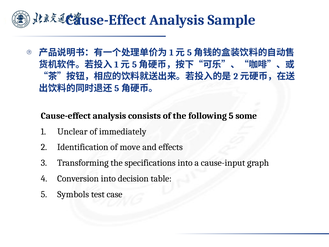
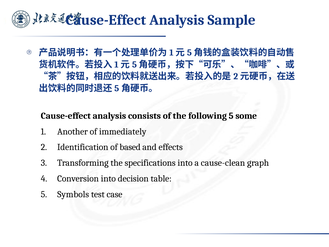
Unclear: Unclear -> Another
move: move -> based
cause-input: cause-input -> cause-clean
